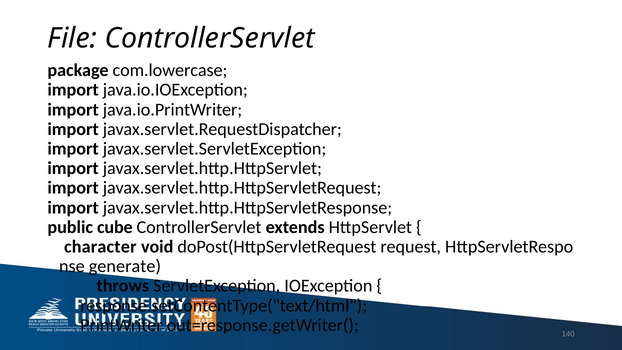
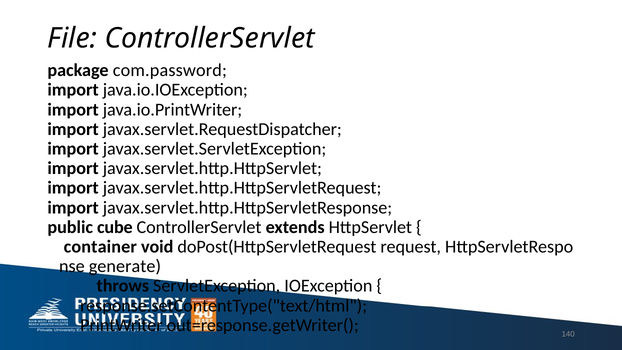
com.lowercase: com.lowercase -> com.password
character: character -> container
